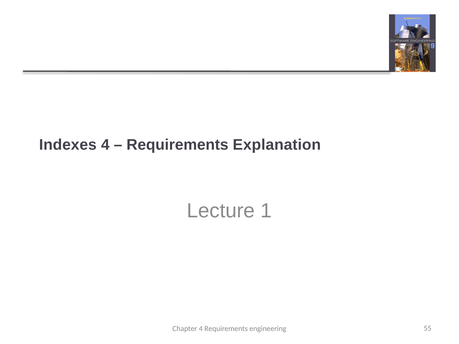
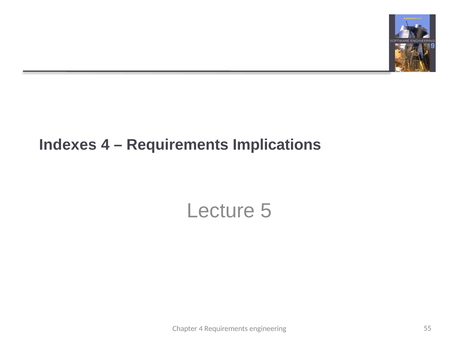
Explanation: Explanation -> Implications
1: 1 -> 5
